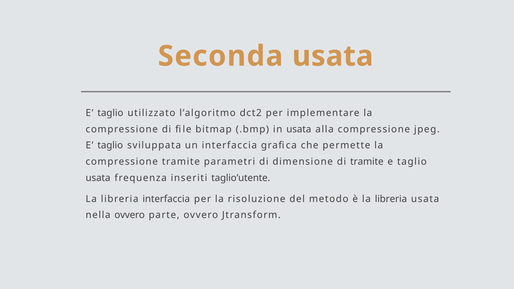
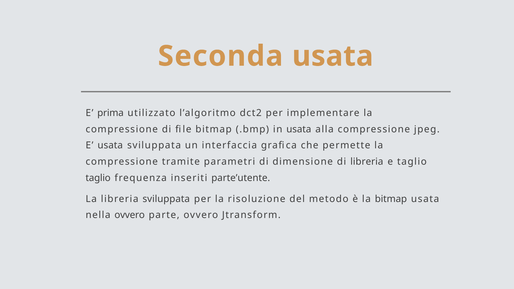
taglio at (110, 113): taglio -> prima
taglio at (110, 146): taglio -> usata
di tramite: tramite -> libreria
usata at (98, 178): usata -> taglio
taglio’utente: taglio’utente -> parte’utente
libreria interfaccia: interfaccia -> sviluppata
è la libreria: libreria -> bitmap
